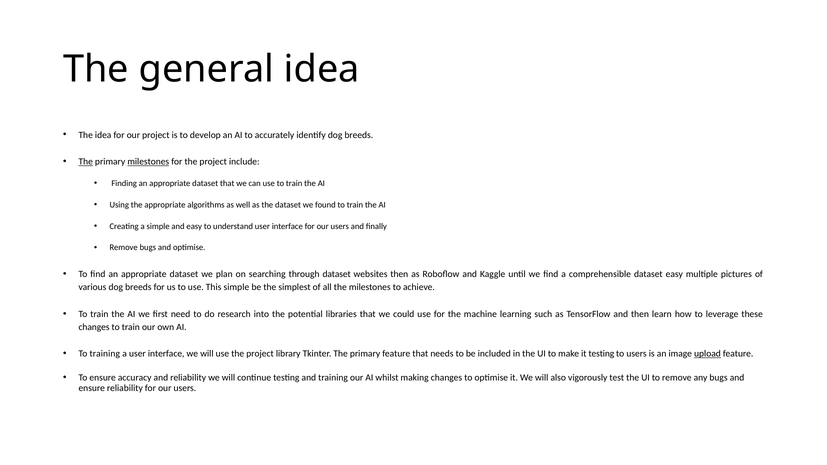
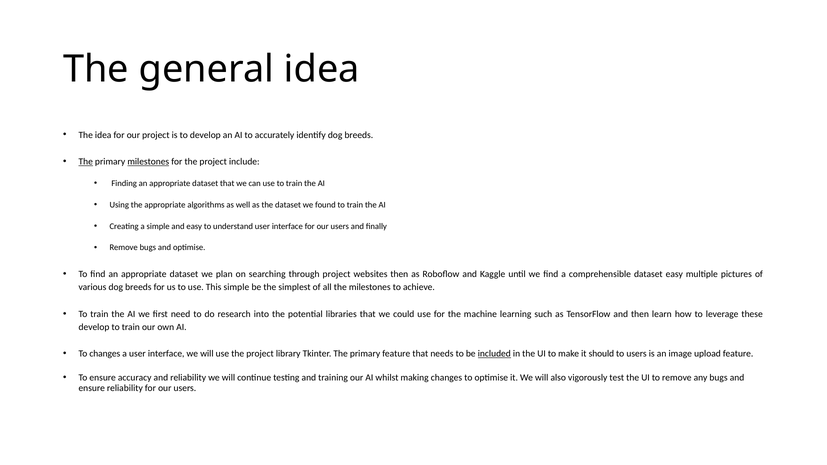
through dataset: dataset -> project
changes at (94, 327): changes -> develop
To training: training -> changes
included underline: none -> present
it testing: testing -> should
upload underline: present -> none
